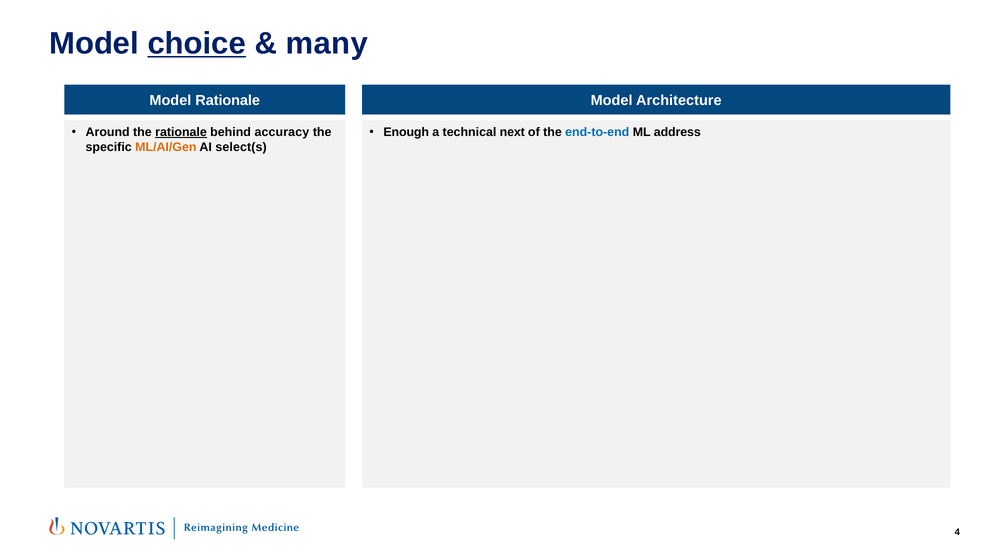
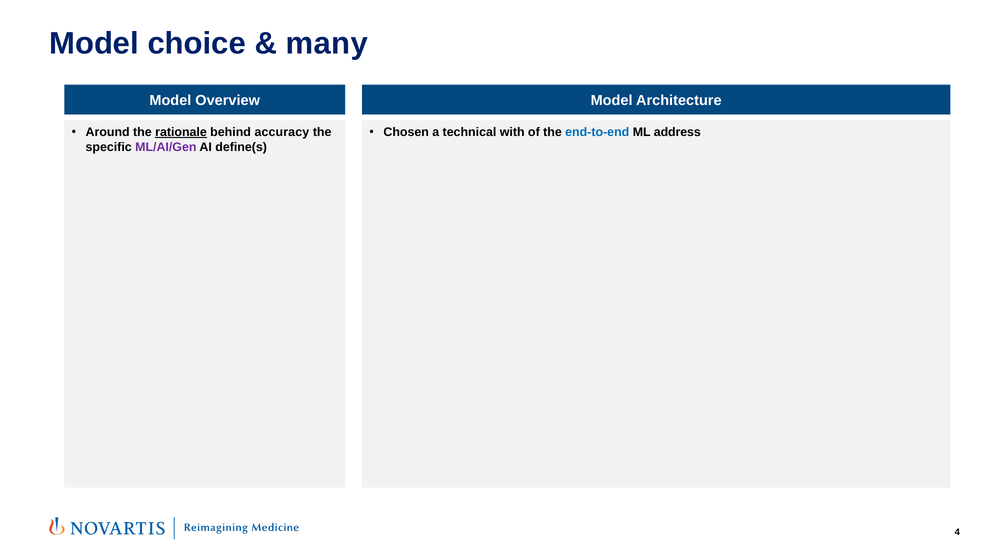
choice underline: present -> none
Model Rationale: Rationale -> Overview
Enough: Enough -> Chosen
next: next -> with
ML/AI/Gen colour: orange -> purple
select(s: select(s -> define(s
